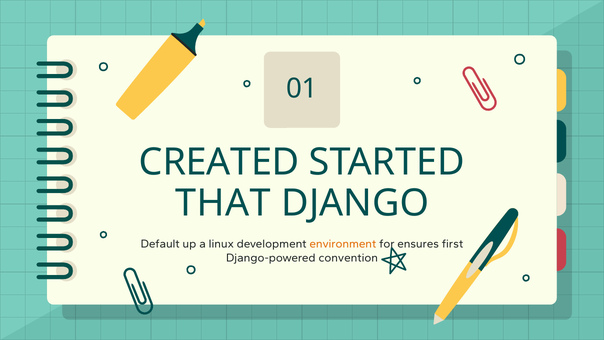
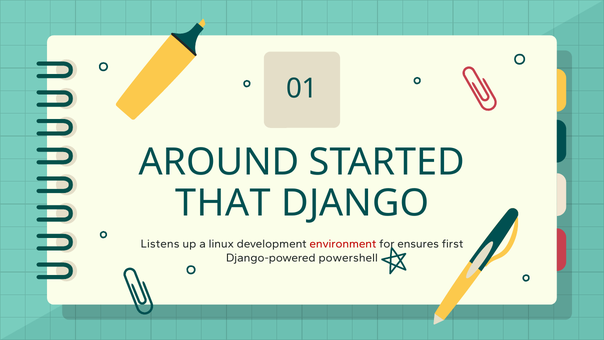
CREATED: CREATED -> AROUND
Default: Default -> Listens
environment colour: orange -> red
convention: convention -> powershell
